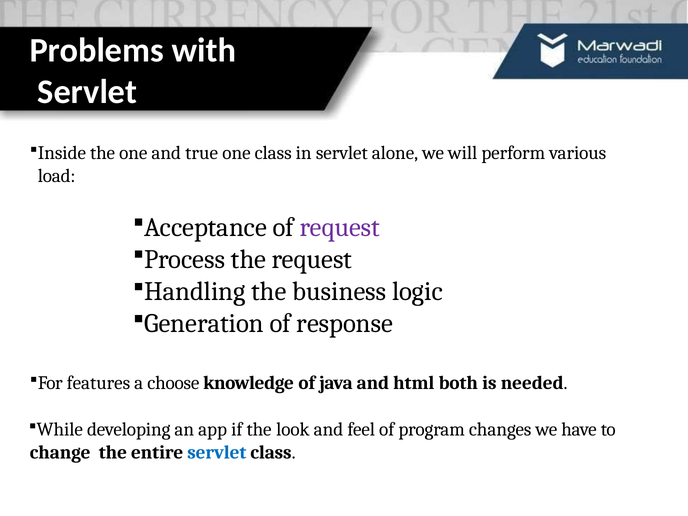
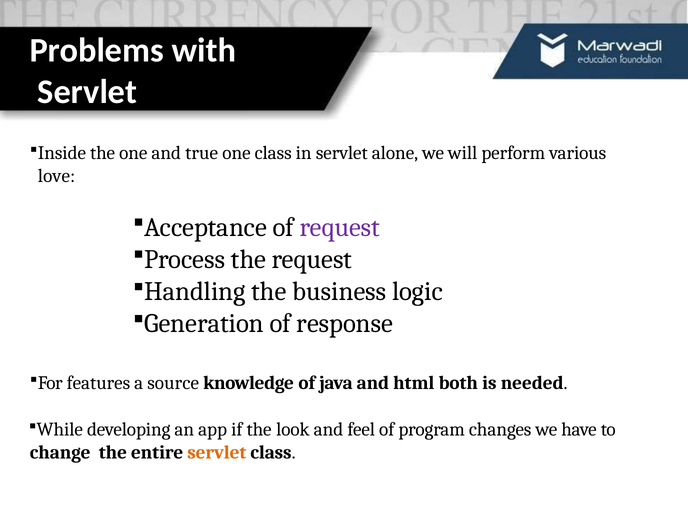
load: load -> love
choose: choose -> source
servlet at (217, 452) colour: blue -> orange
